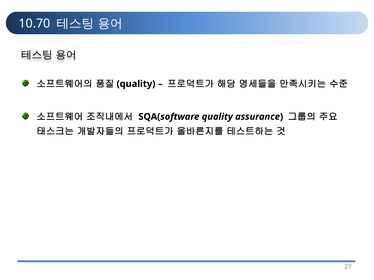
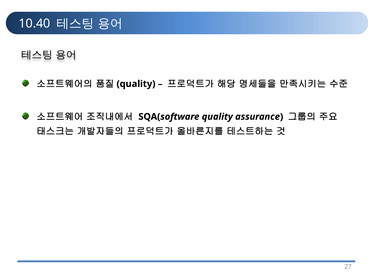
10.70: 10.70 -> 10.40
